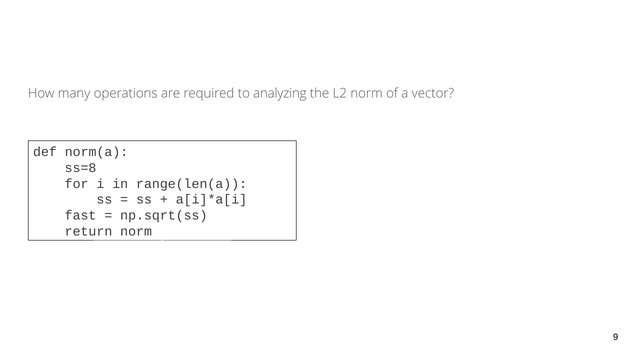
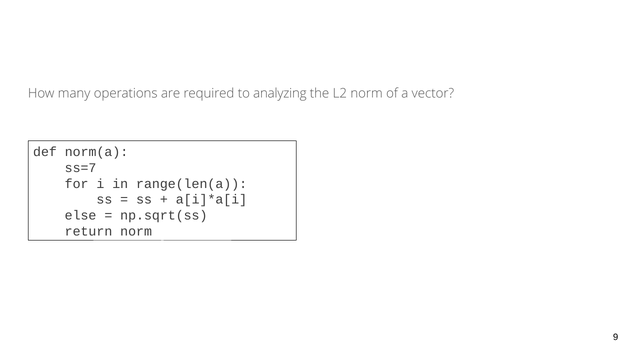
ss=8: ss=8 -> ss=7
fast: fast -> else
